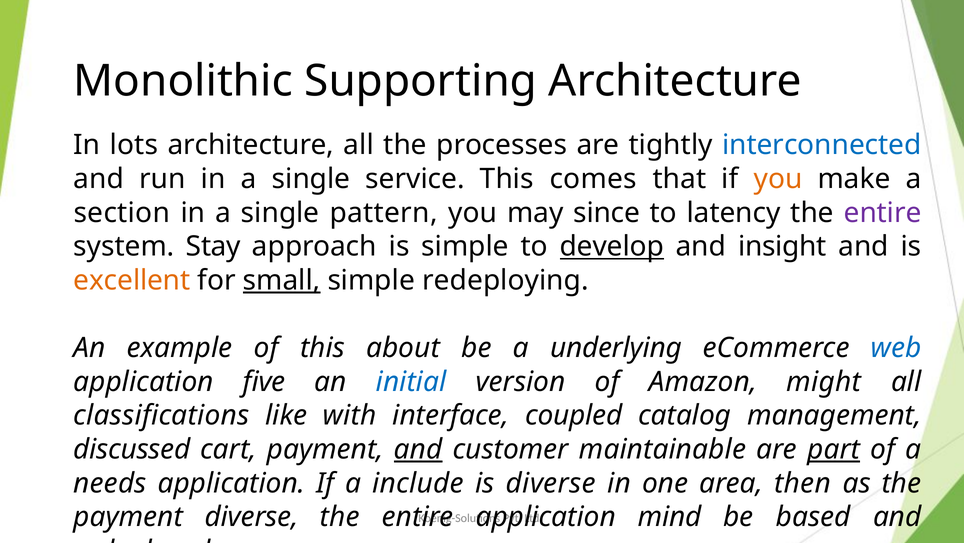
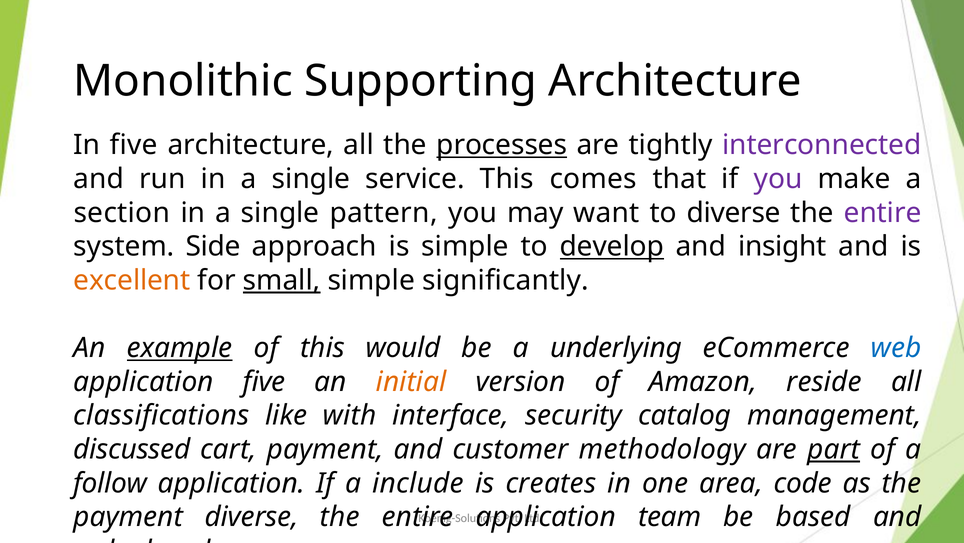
In lots: lots -> five
processes underline: none -> present
interconnected colour: blue -> purple
you at (778, 179) colour: orange -> purple
since: since -> want
to latency: latency -> diverse
Stay: Stay -> Side
redeploying: redeploying -> significantly
example underline: none -> present
about: about -> would
initial colour: blue -> orange
might: might -> reside
coupled: coupled -> security
and at (418, 449) underline: present -> none
maintainable: maintainable -> methodology
needs: needs -> follow
is diverse: diverse -> creates
then: then -> code
mind: mind -> team
